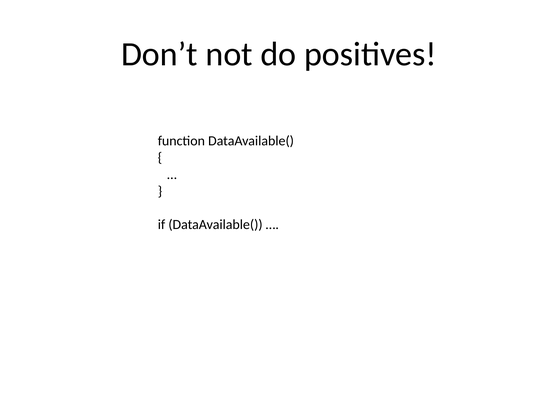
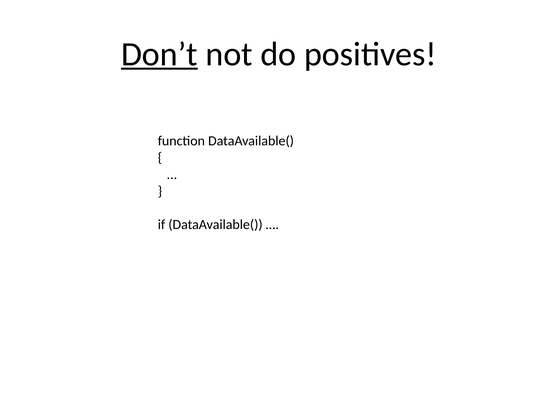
Don’t underline: none -> present
